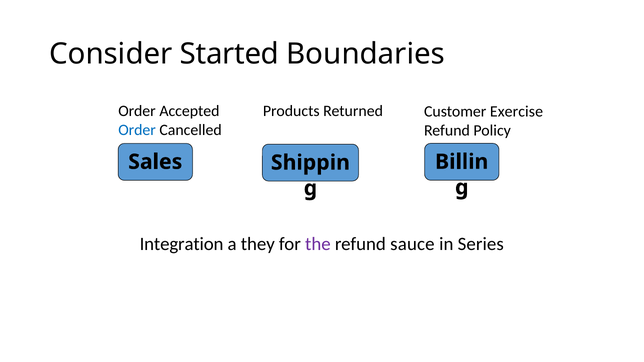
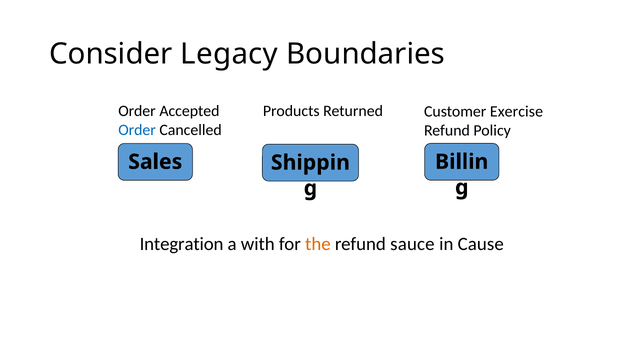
Started: Started -> Legacy
they: they -> with
the colour: purple -> orange
Series: Series -> Cause
